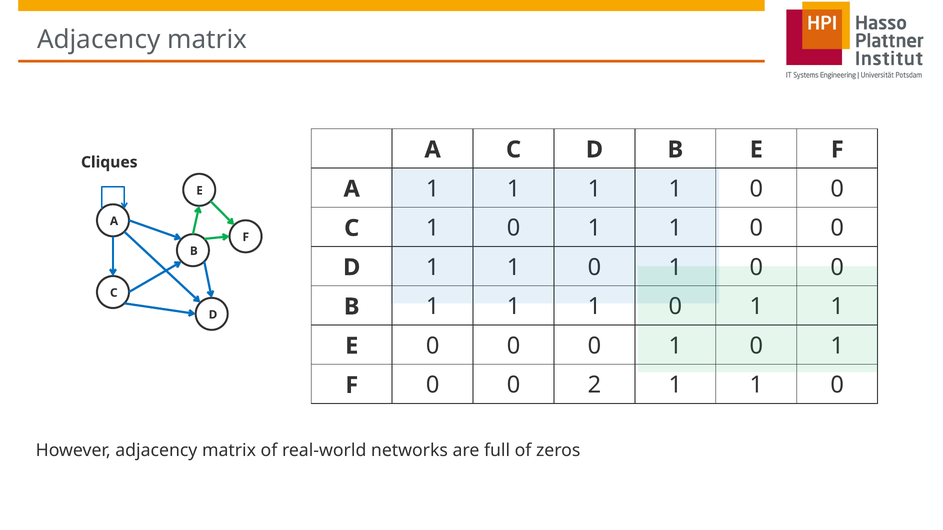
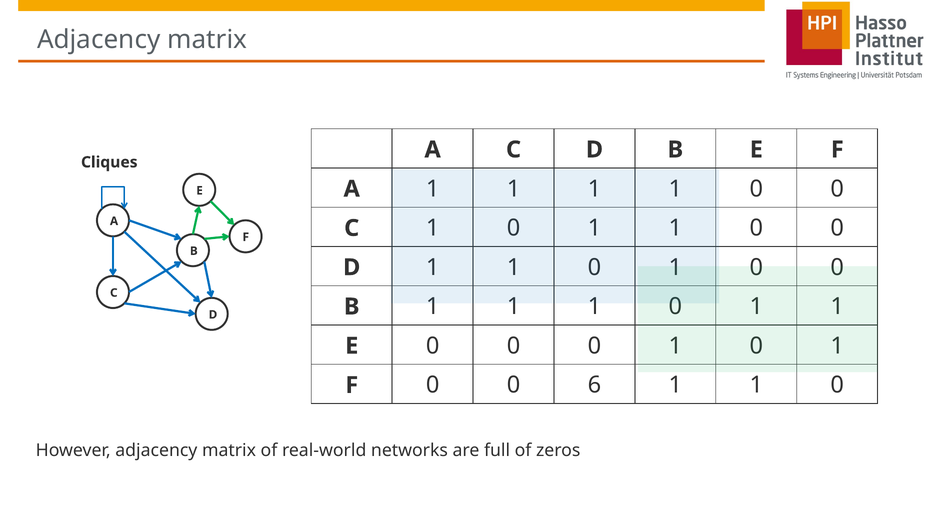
2: 2 -> 6
